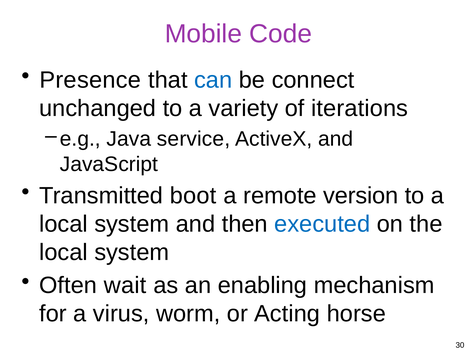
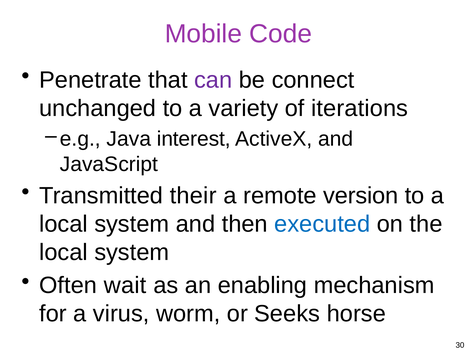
Presence: Presence -> Penetrate
can colour: blue -> purple
service: service -> interest
boot: boot -> their
Acting: Acting -> Seeks
